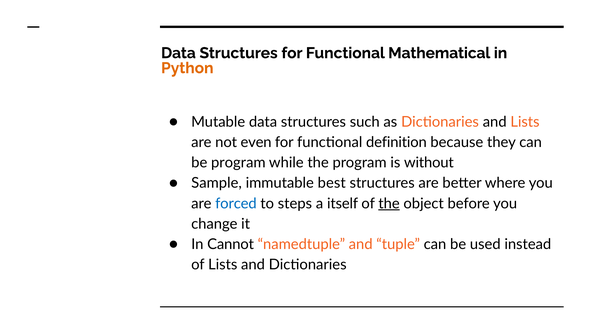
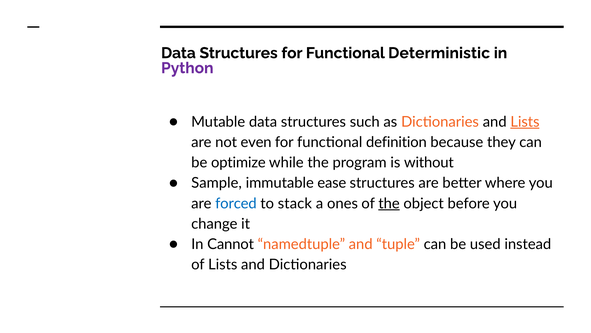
Mathematical: Mathematical -> Deterministic
Python colour: orange -> purple
Lists at (525, 122) underline: none -> present
be program: program -> optimize
best: best -> ease
steps: steps -> stack
itself: itself -> ones
